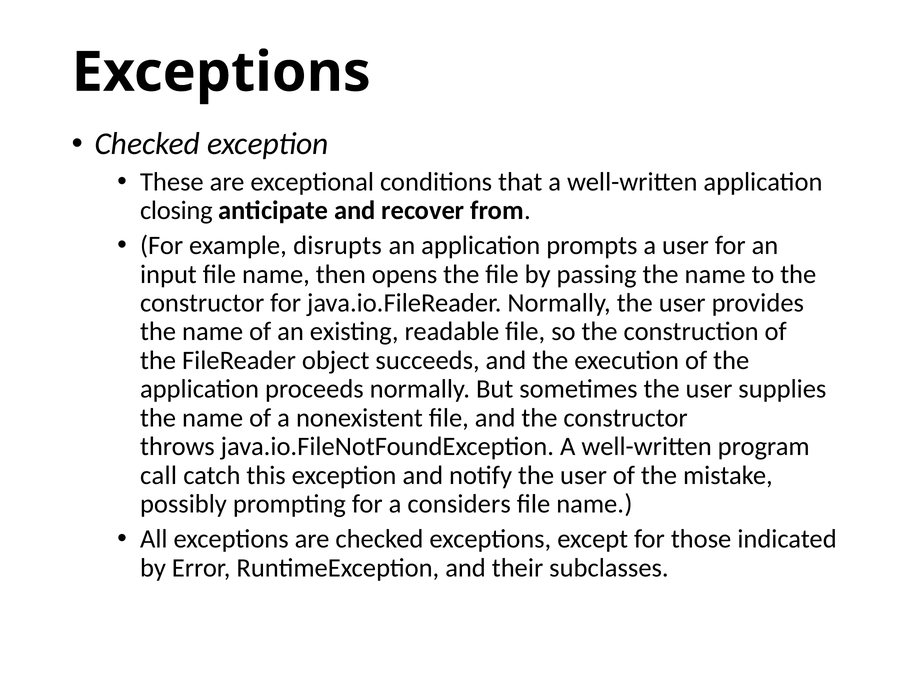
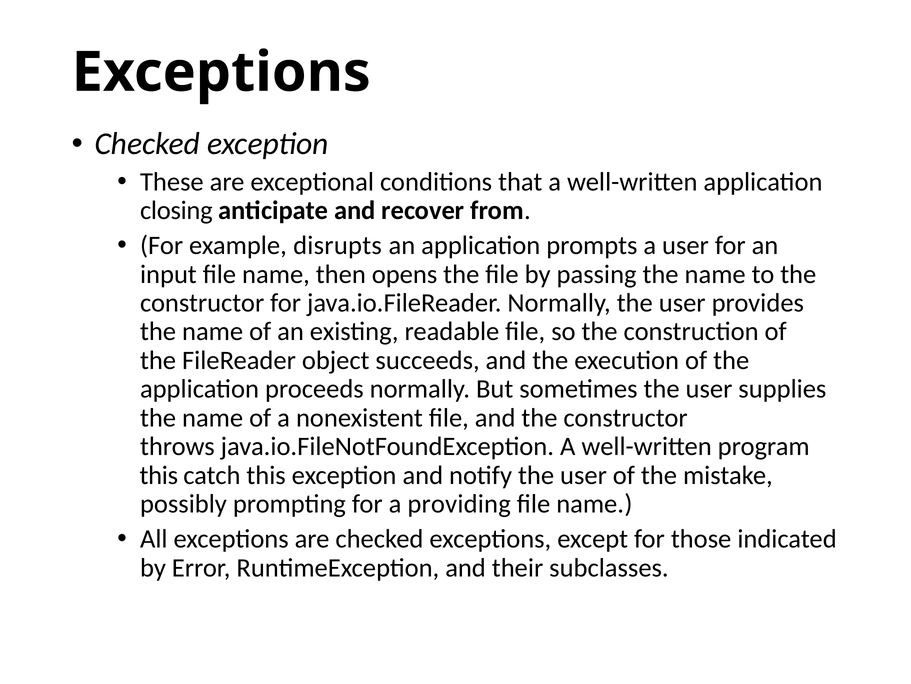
call at (159, 475): call -> this
considers: considers -> providing
